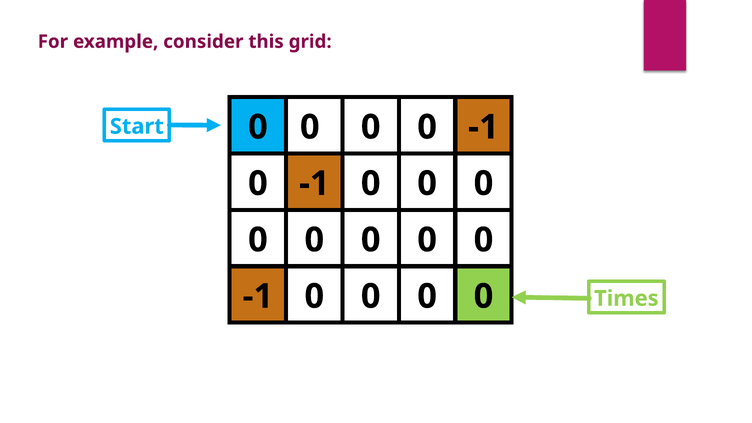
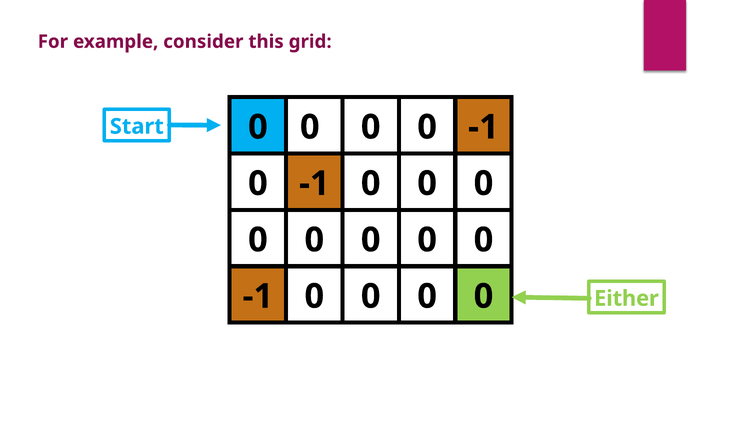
Times: Times -> Either
